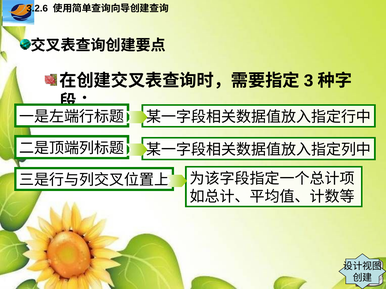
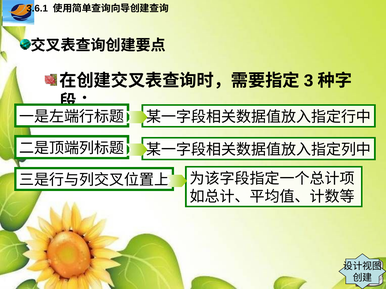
3.2.6: 3.2.6 -> 3.6.1
